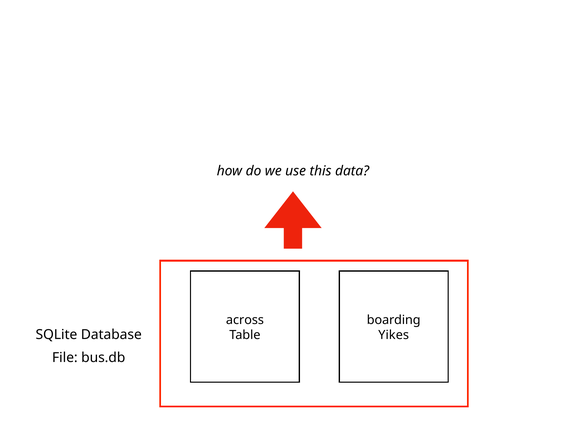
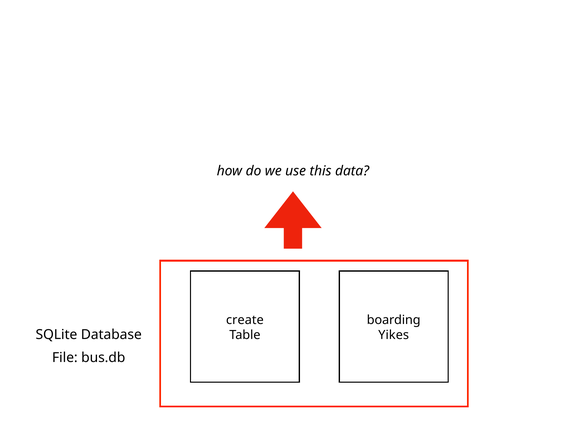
across: across -> create
